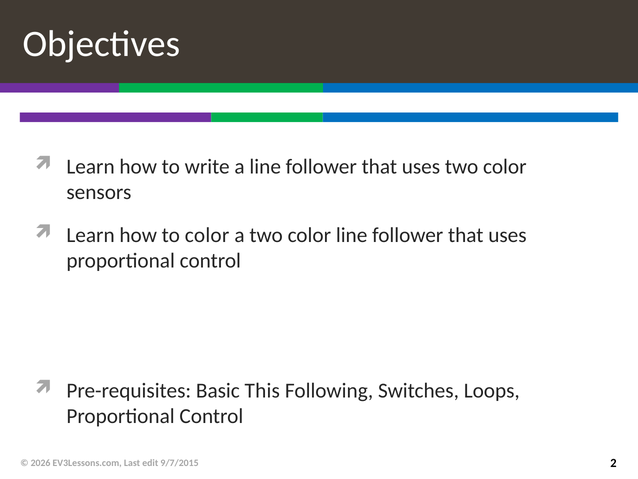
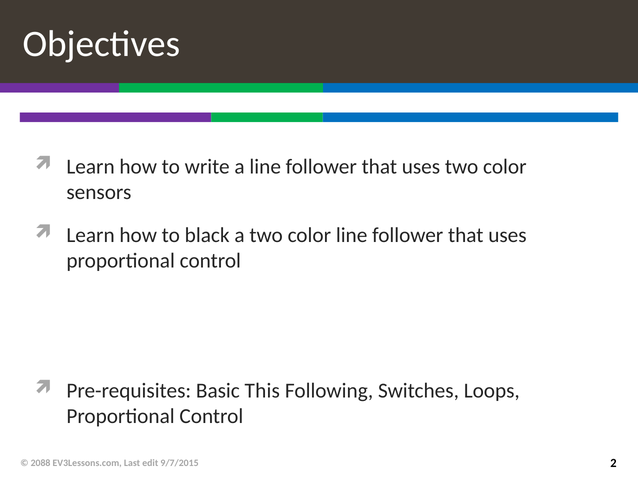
to color: color -> black
2026: 2026 -> 2088
